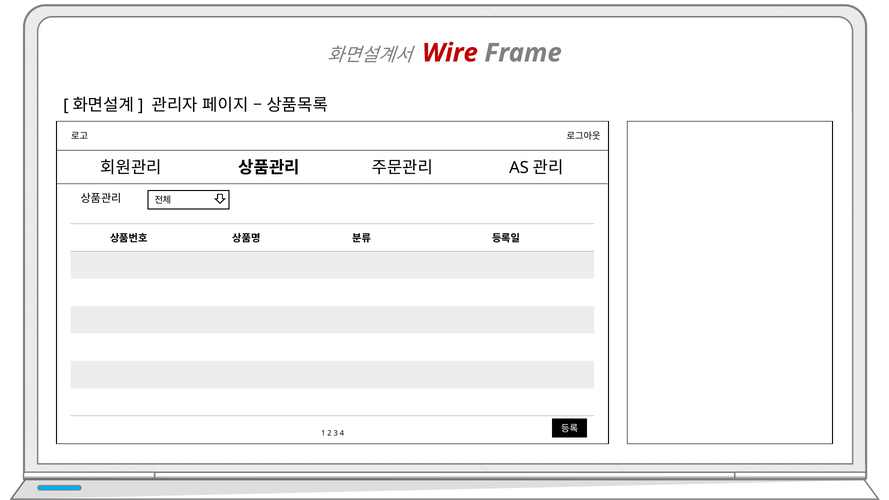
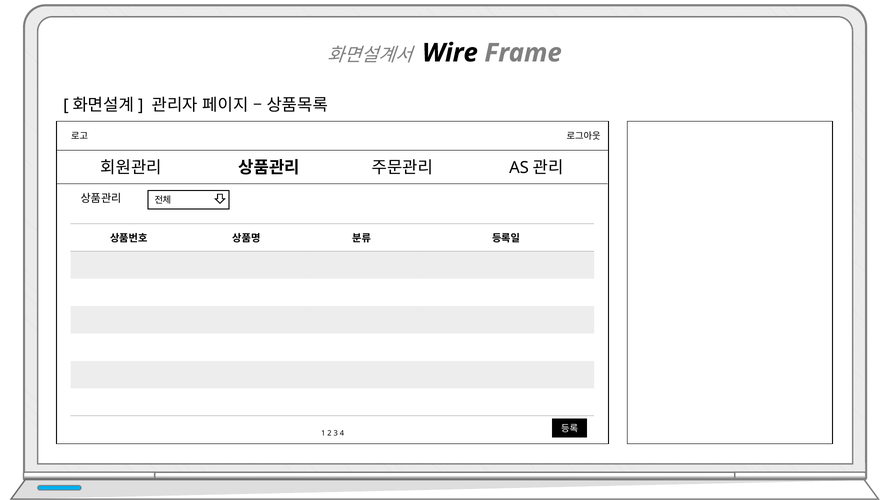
Wire colour: red -> black
